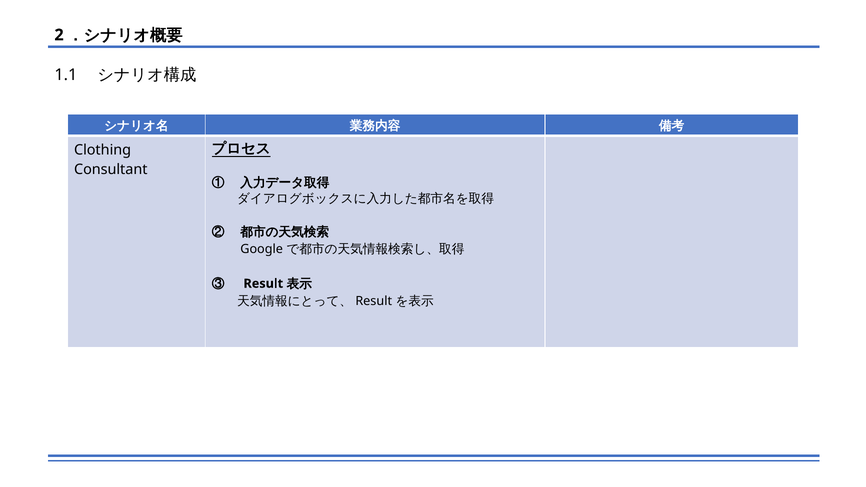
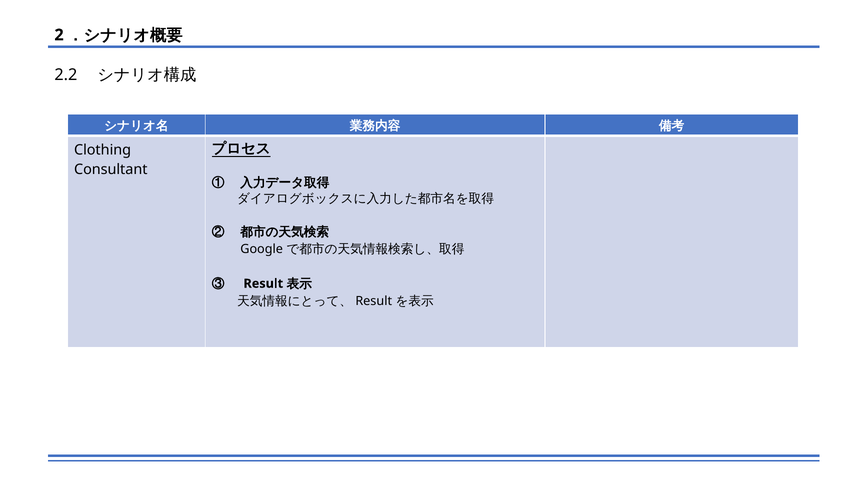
1.1: 1.1 -> 2.2
